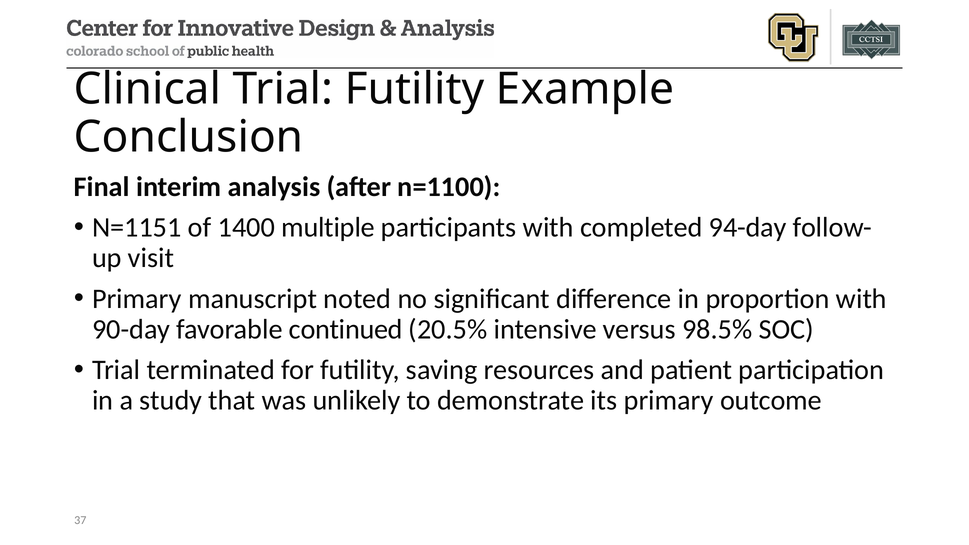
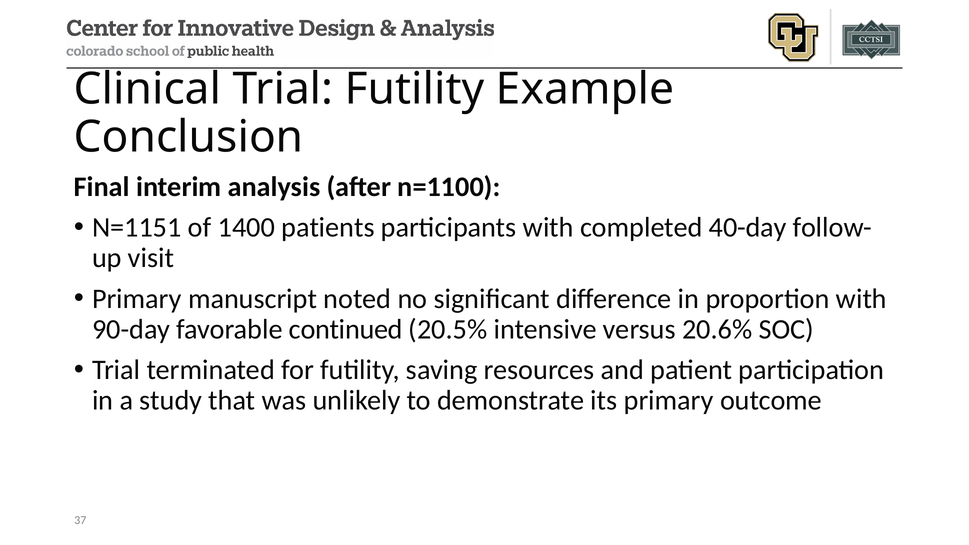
multiple: multiple -> patients
94-day: 94-day -> 40-day
98.5%: 98.5% -> 20.6%
